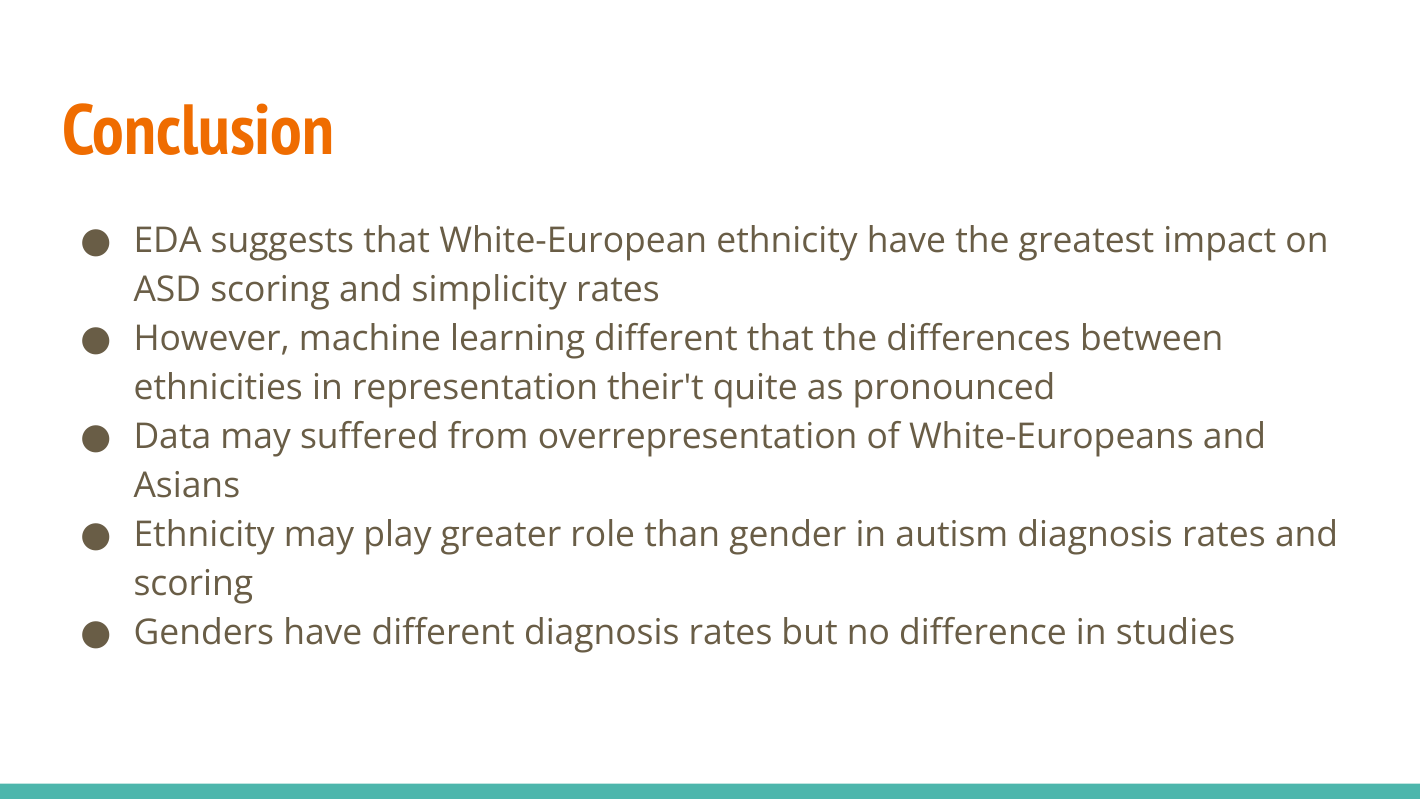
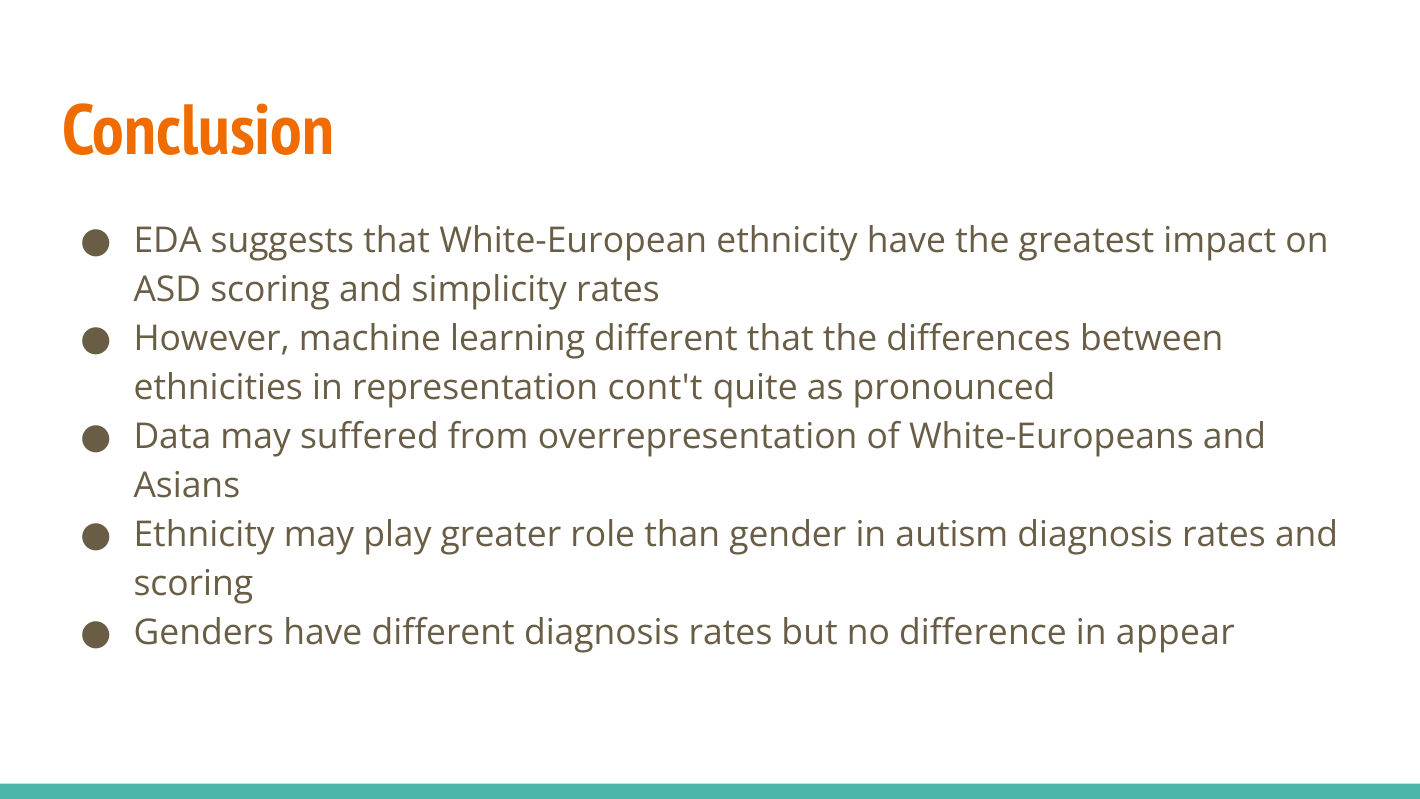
their't: their't -> cont't
studies: studies -> appear
